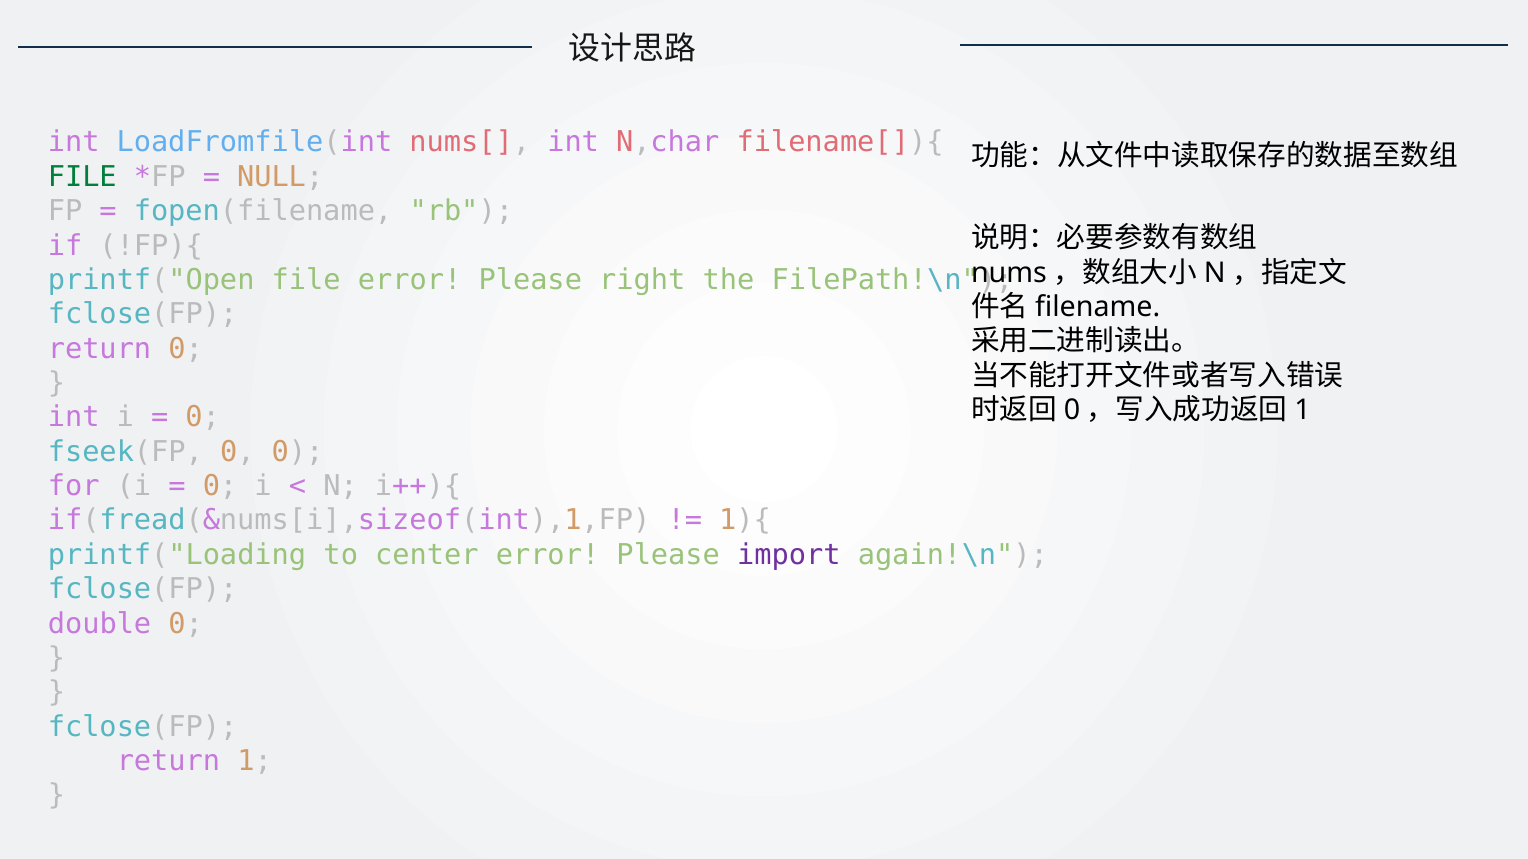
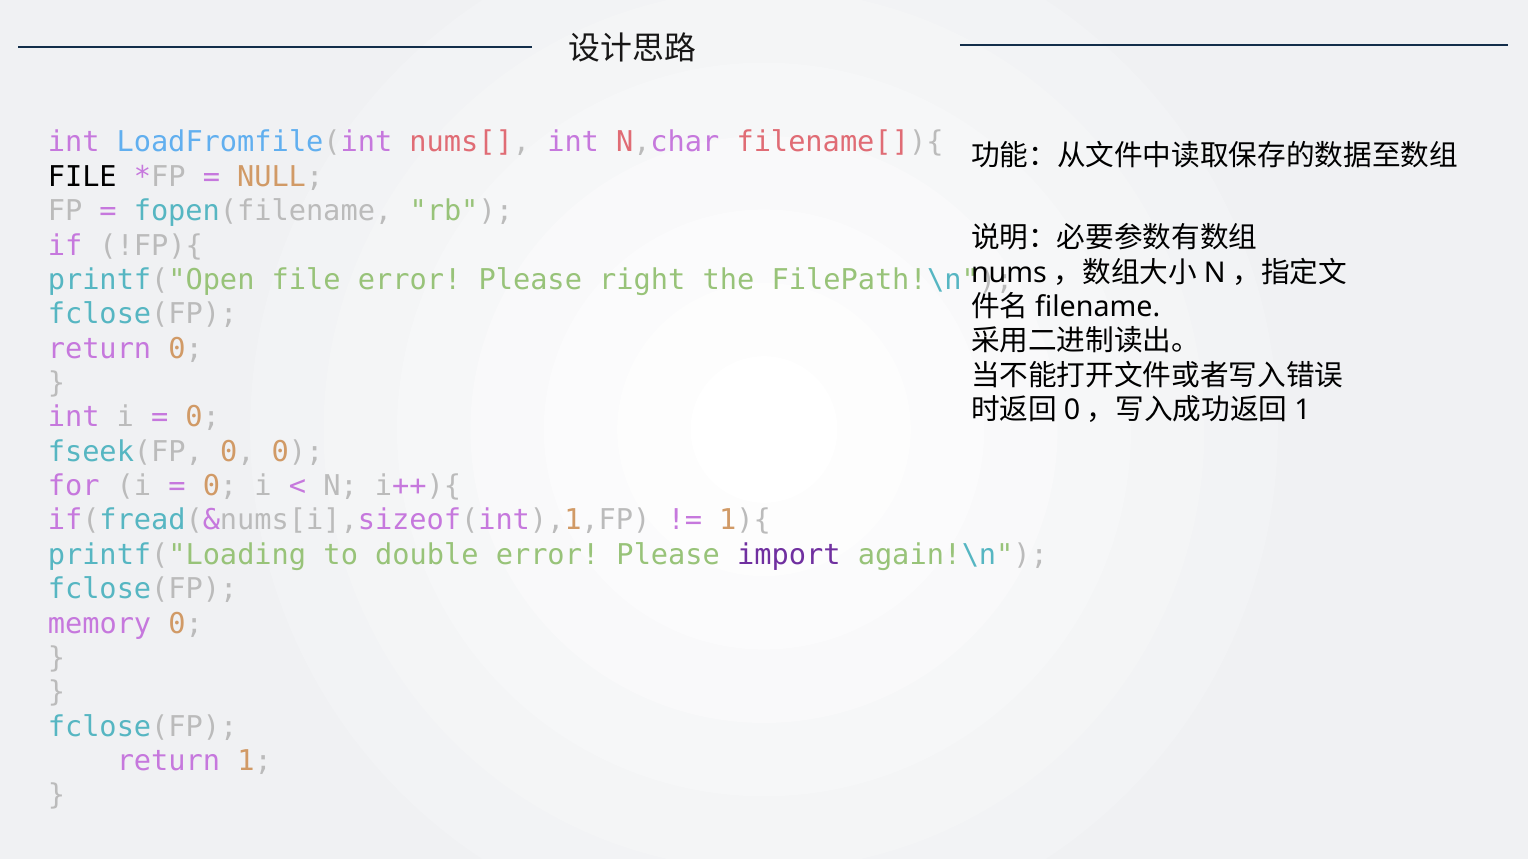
FILE at (82, 177) colour: green -> black
center: center -> double
double: double -> memory
